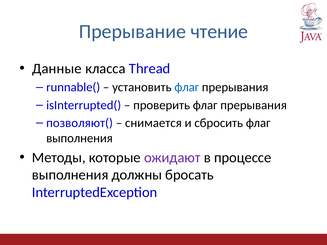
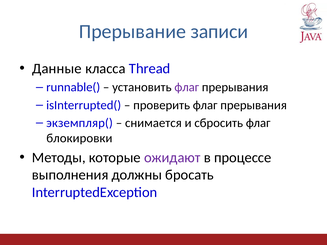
чтение: чтение -> записи
флаг at (187, 87) colour: blue -> purple
позволяют(: позволяют( -> экземпляр(
выполнения at (79, 138): выполнения -> блокировки
